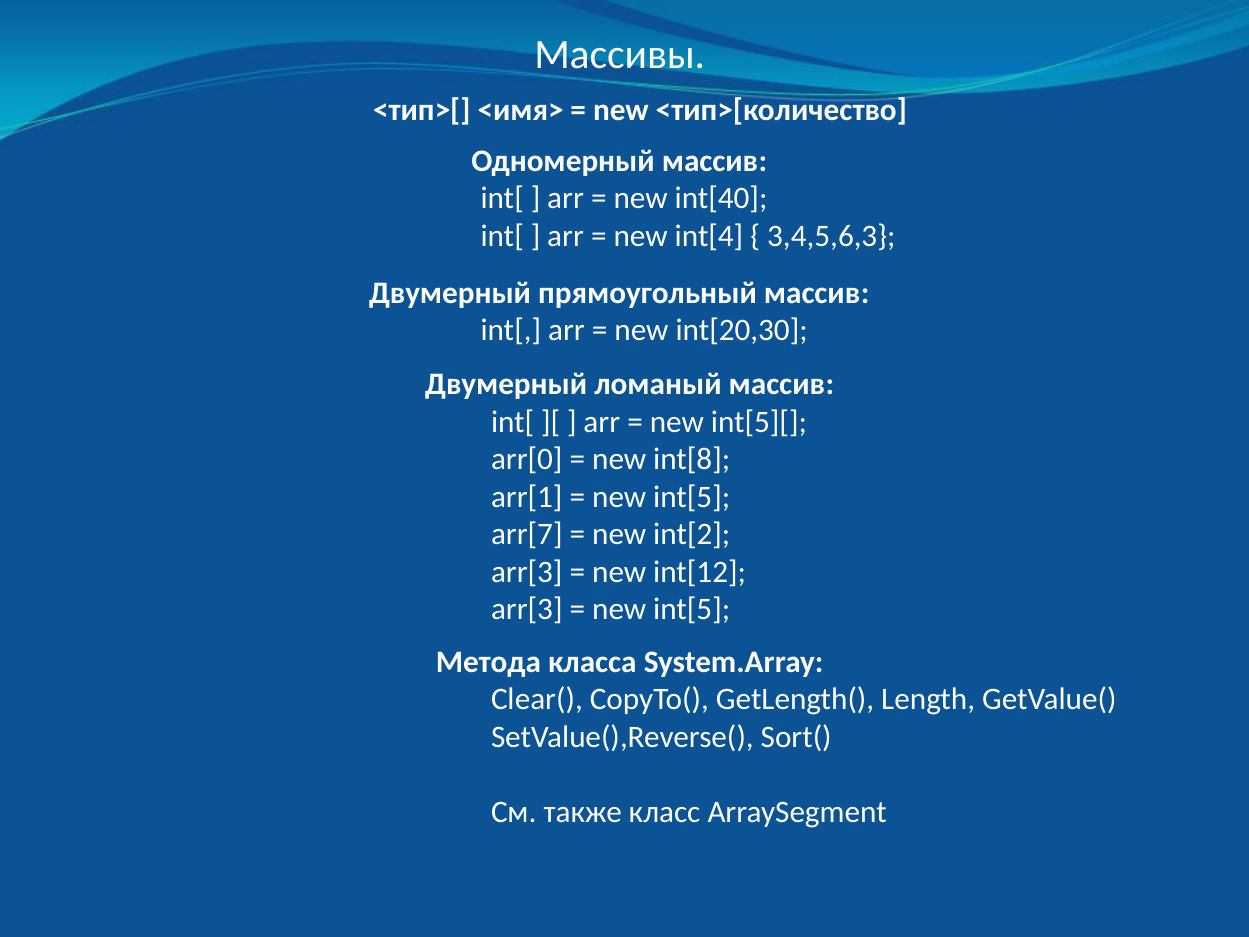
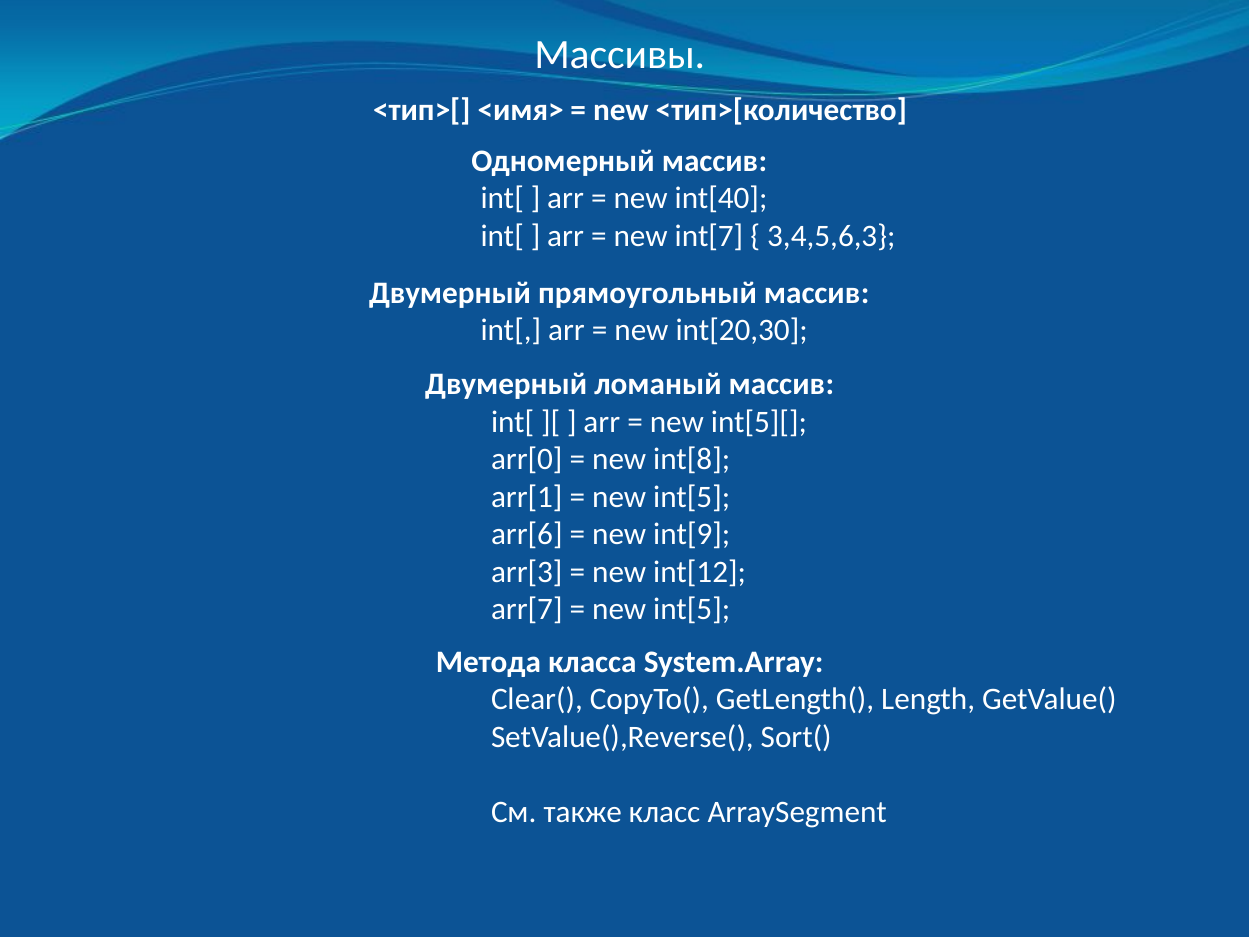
int[4: int[4 -> int[7
arr[7: arr[7 -> arr[6
int[2: int[2 -> int[9
arr[3 at (527, 609): arr[3 -> arr[7
